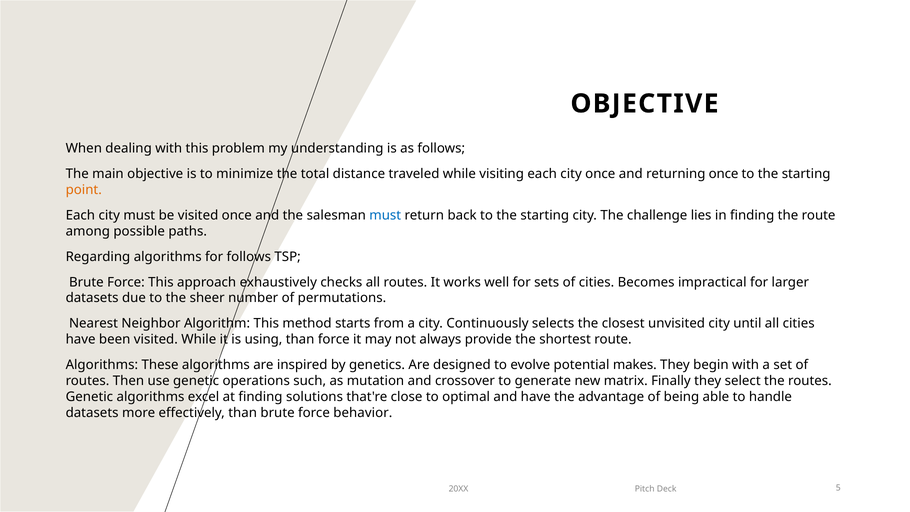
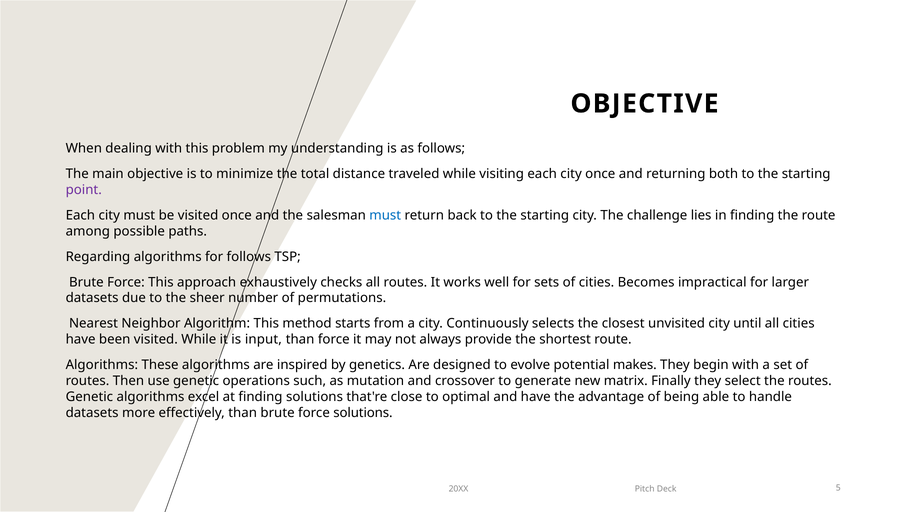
returning once: once -> both
point colour: orange -> purple
using: using -> input
force behavior: behavior -> solutions
